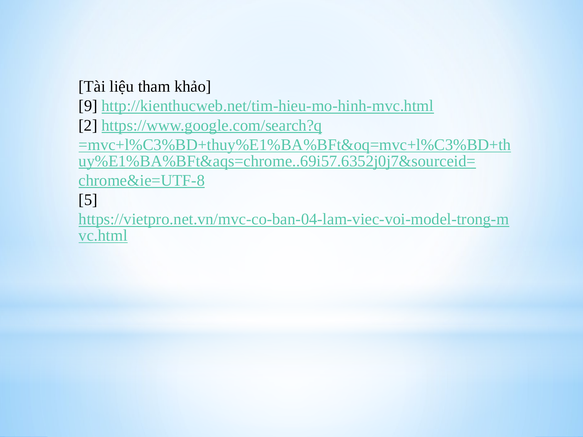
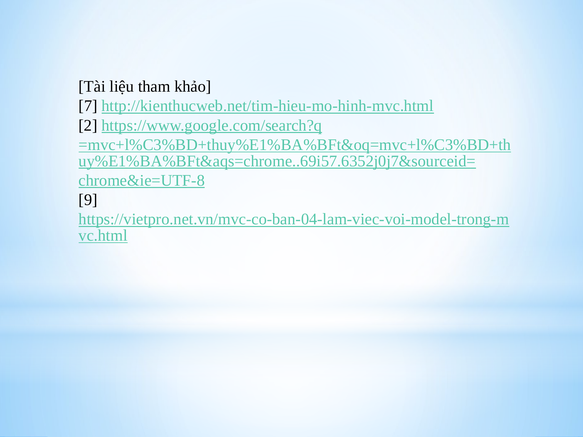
9: 9 -> 7
5: 5 -> 9
